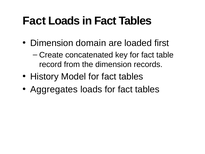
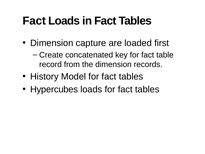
domain: domain -> capture
Aggregates: Aggregates -> Hypercubes
